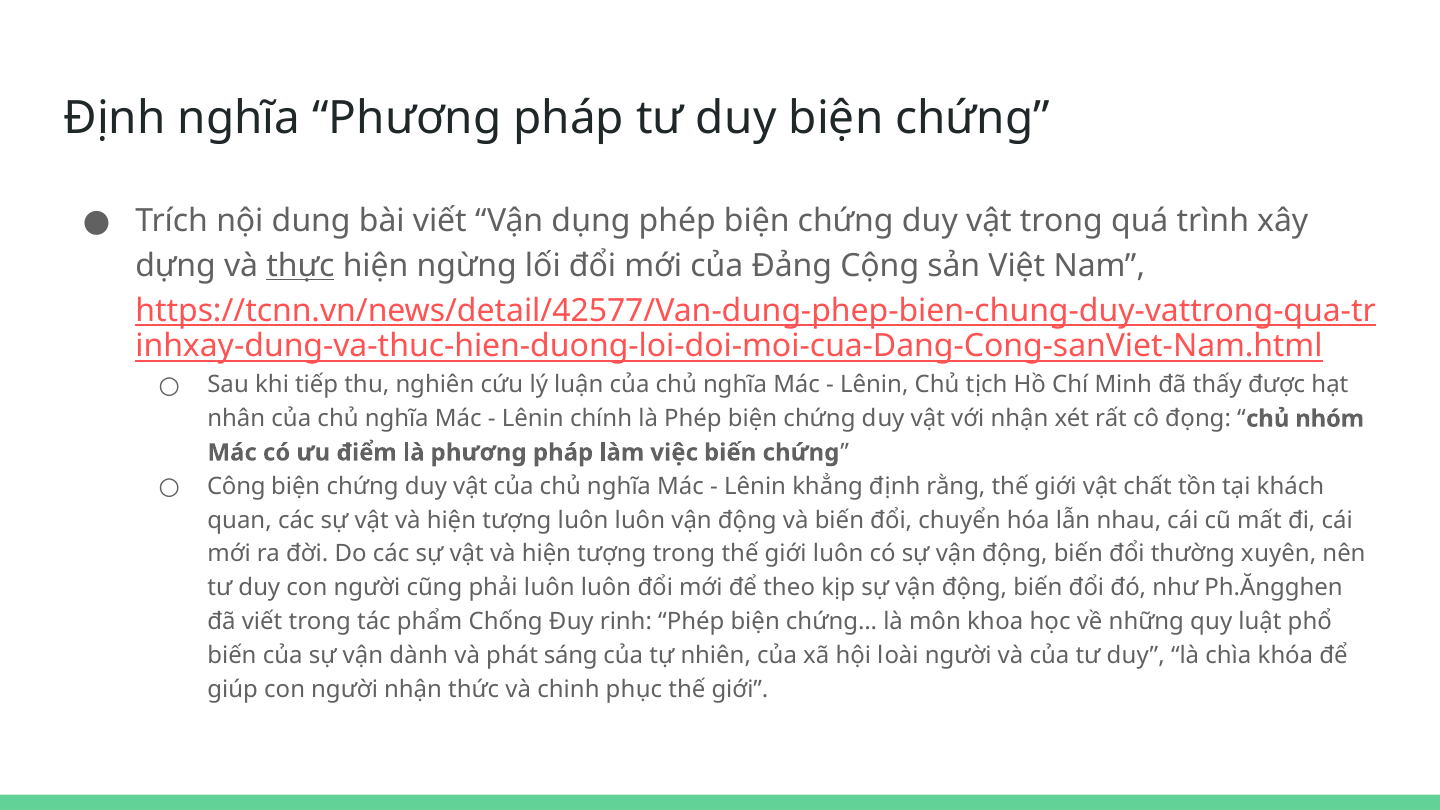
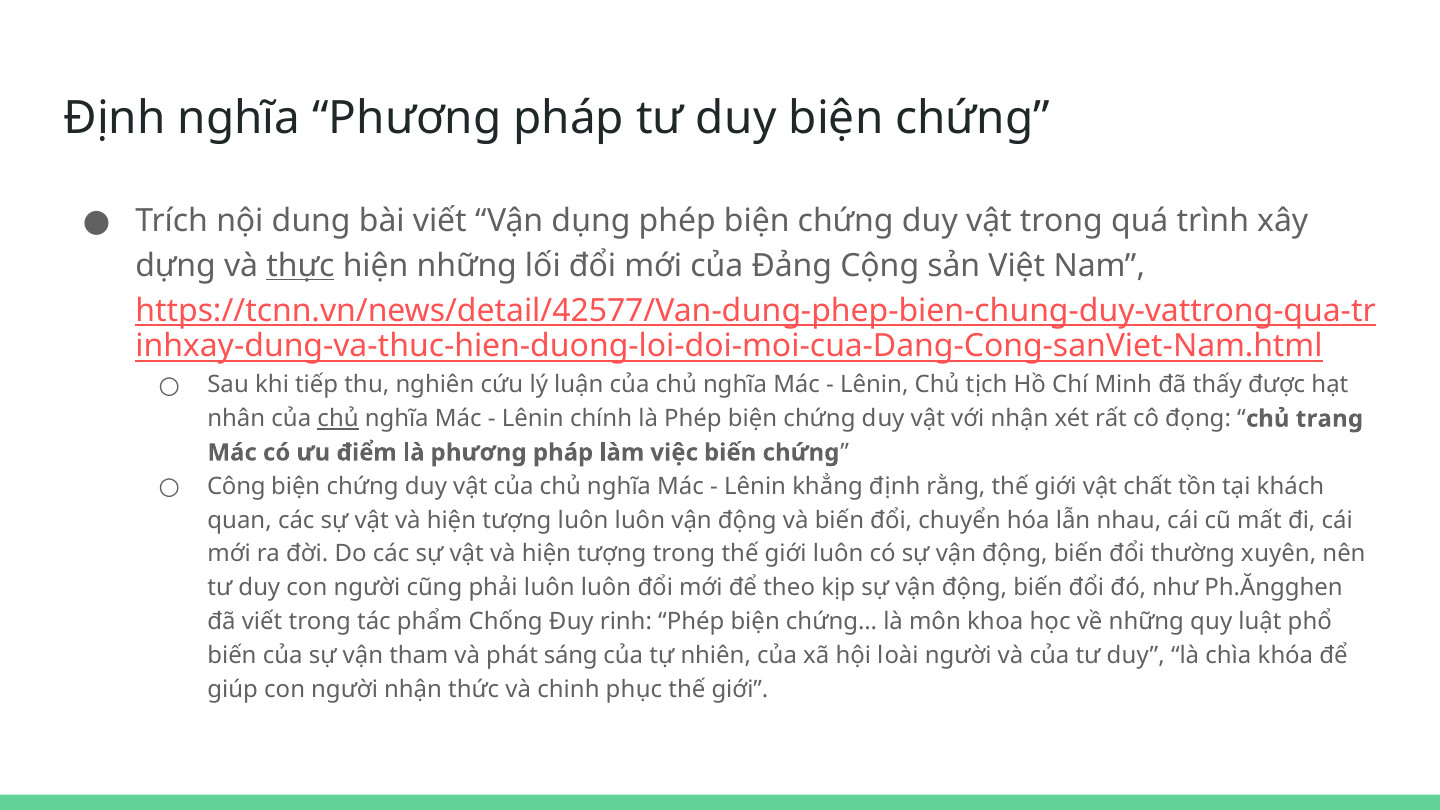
hiện ngừng: ngừng -> những
chủ at (338, 419) underline: none -> present
nhóm: nhóm -> trang
dành: dành -> tham
